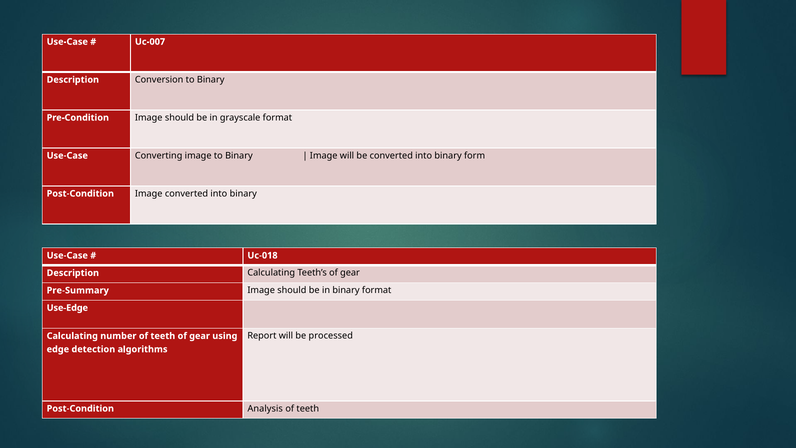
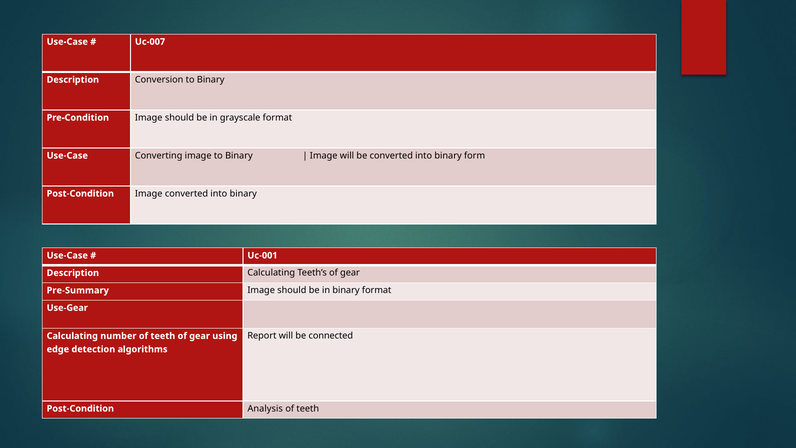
Uc-018: Uc-018 -> Uc-001
Use-Edge: Use-Edge -> Use-Gear
processed: processed -> connected
